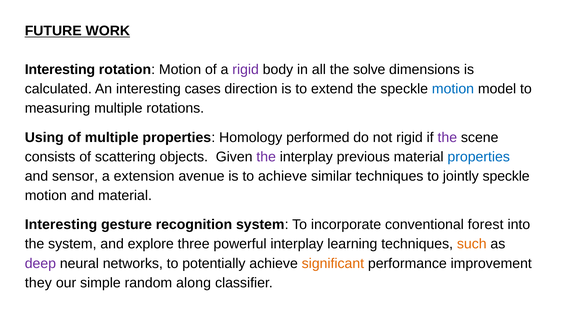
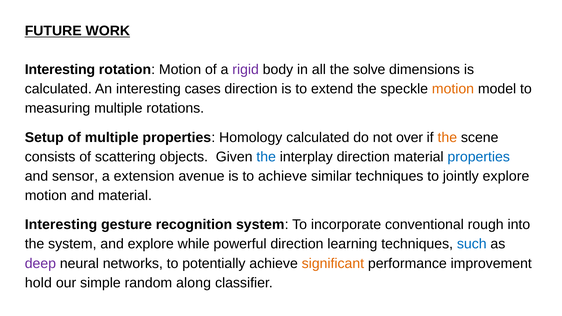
motion at (453, 89) colour: blue -> orange
Using: Using -> Setup
Homology performed: performed -> calculated
not rigid: rigid -> over
the at (447, 138) colour: purple -> orange
the at (266, 157) colour: purple -> blue
interplay previous: previous -> direction
jointly speckle: speckle -> explore
forest: forest -> rough
three: three -> while
powerful interplay: interplay -> direction
such colour: orange -> blue
they: they -> hold
